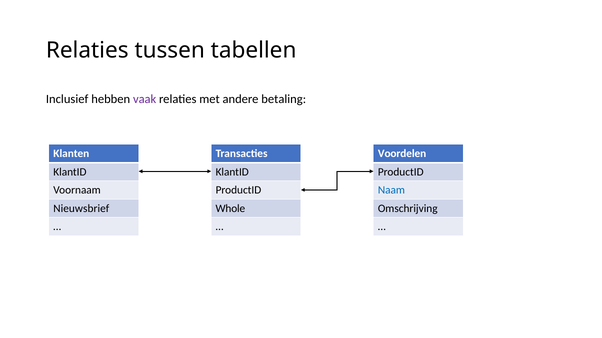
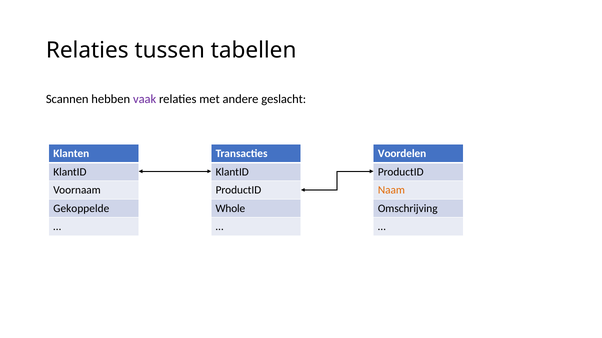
Inclusief: Inclusief -> Scannen
betaling: betaling -> geslacht
Naam colour: blue -> orange
Nieuwsbrief: Nieuwsbrief -> Gekoppelde
